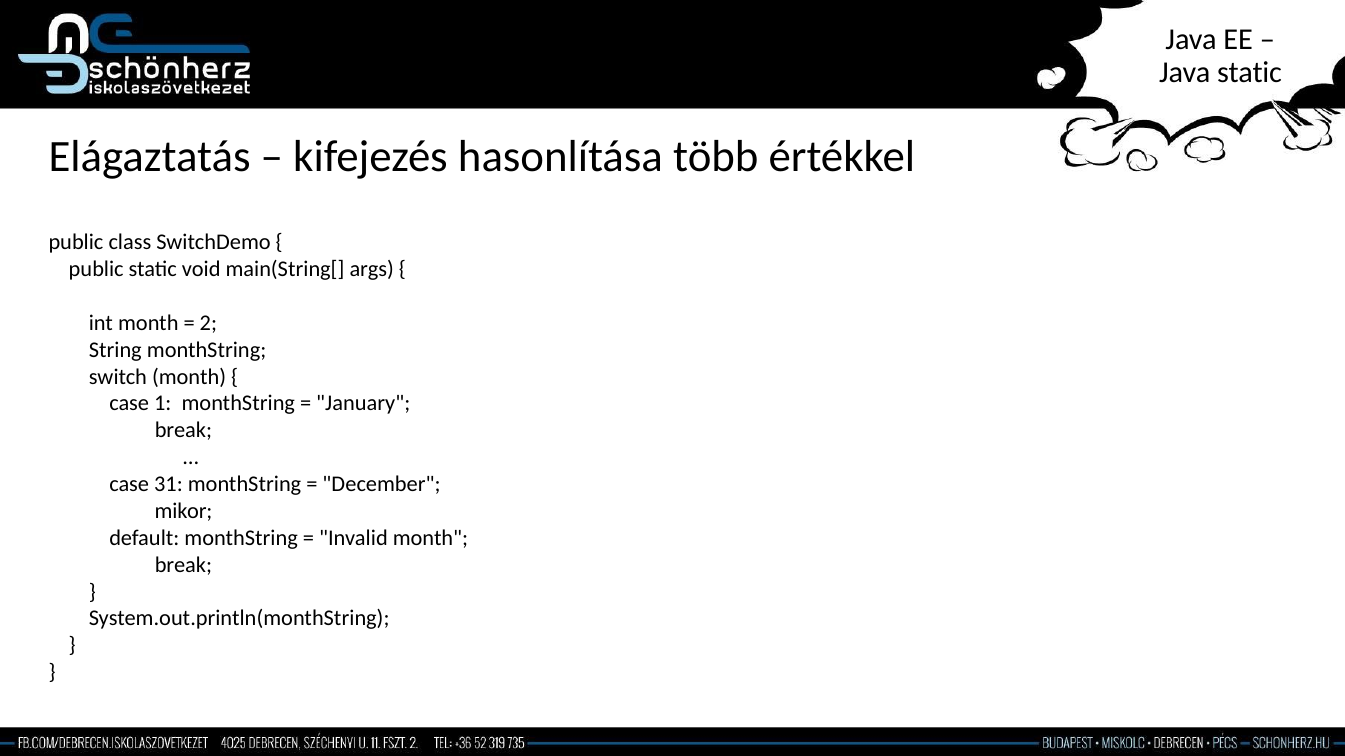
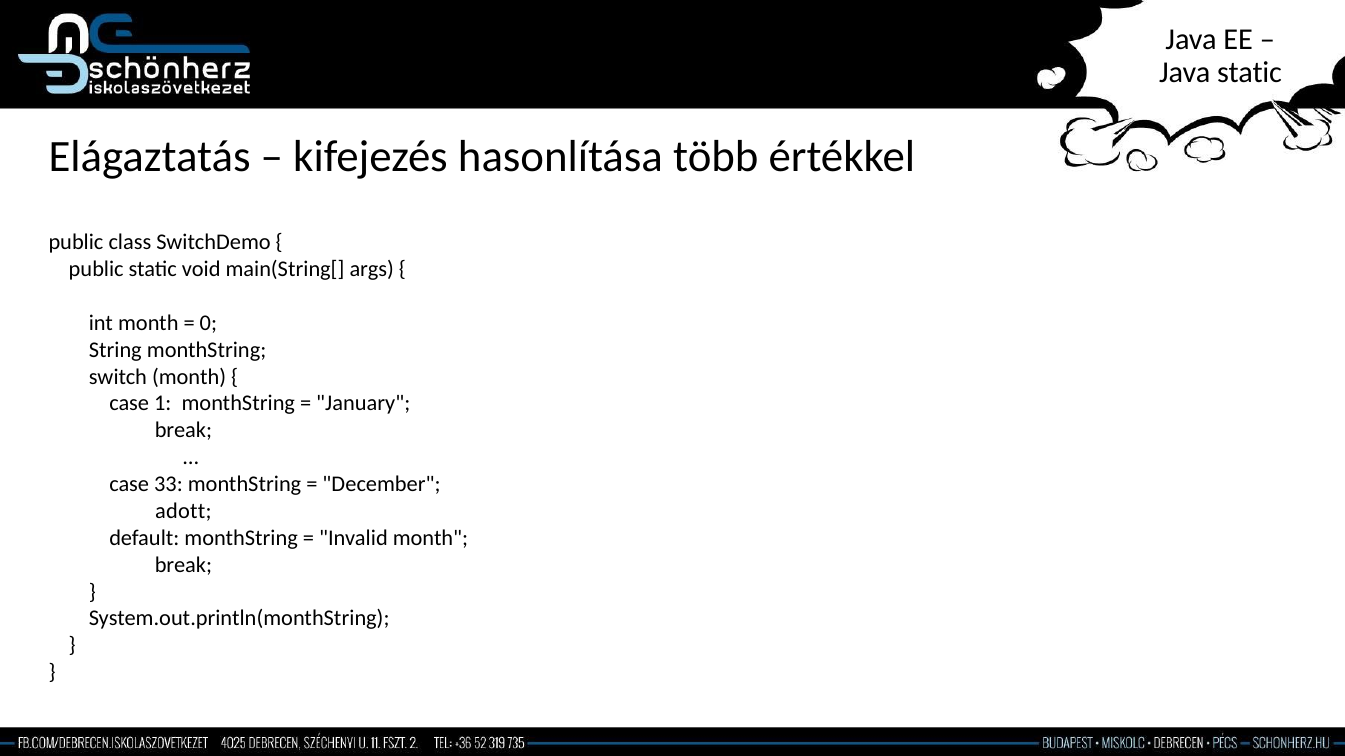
2: 2 -> 0
31: 31 -> 33
mikor: mikor -> adott
